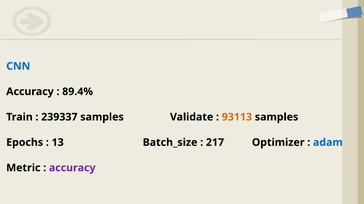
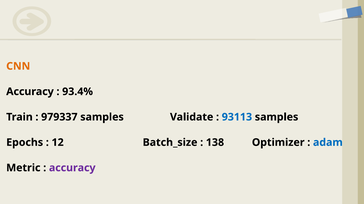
CNN colour: blue -> orange
89.4%: 89.4% -> 93.4%
239337: 239337 -> 979337
93113 colour: orange -> blue
13: 13 -> 12
217: 217 -> 138
